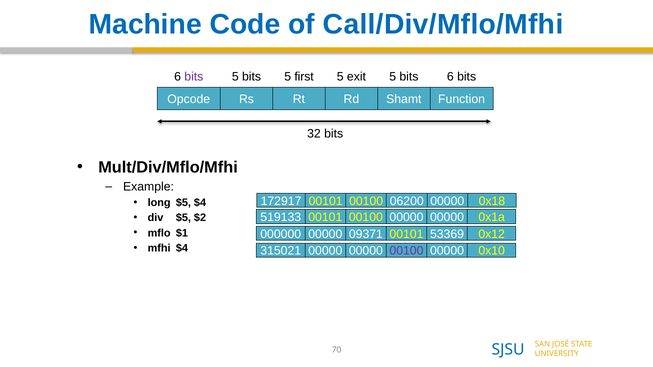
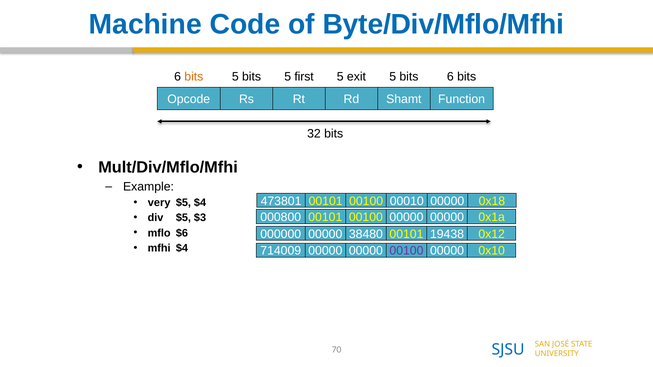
Call/Div/Mflo/Mfhi: Call/Div/Mflo/Mfhi -> Byte/Div/Mflo/Mfhi
bits at (194, 77) colour: purple -> orange
172917: 172917 -> 473801
06200: 06200 -> 00010
long: long -> very
519133: 519133 -> 000800
$2: $2 -> $3
$1: $1 -> $6
09371: 09371 -> 38480
53369: 53369 -> 19438
315021: 315021 -> 714009
